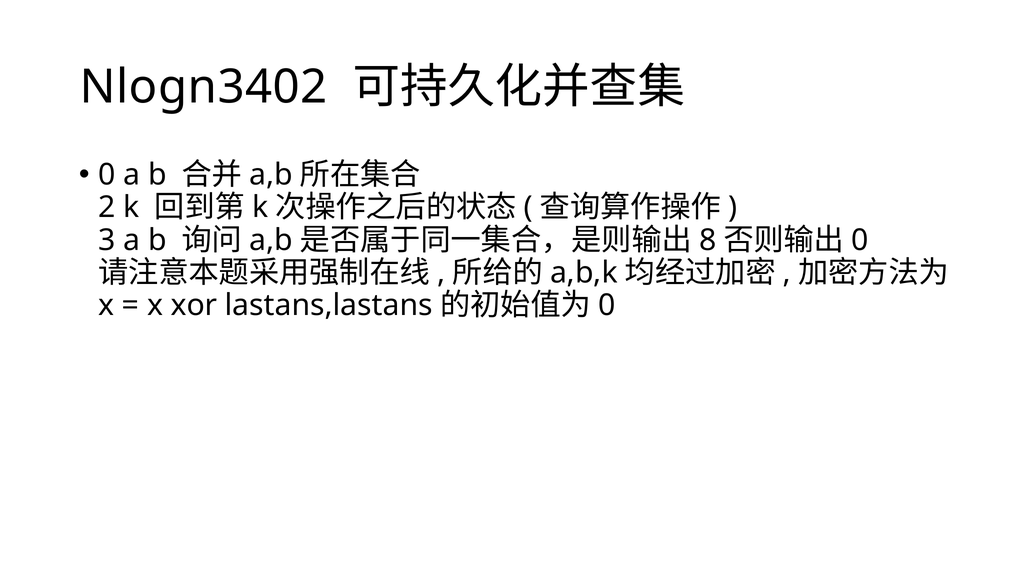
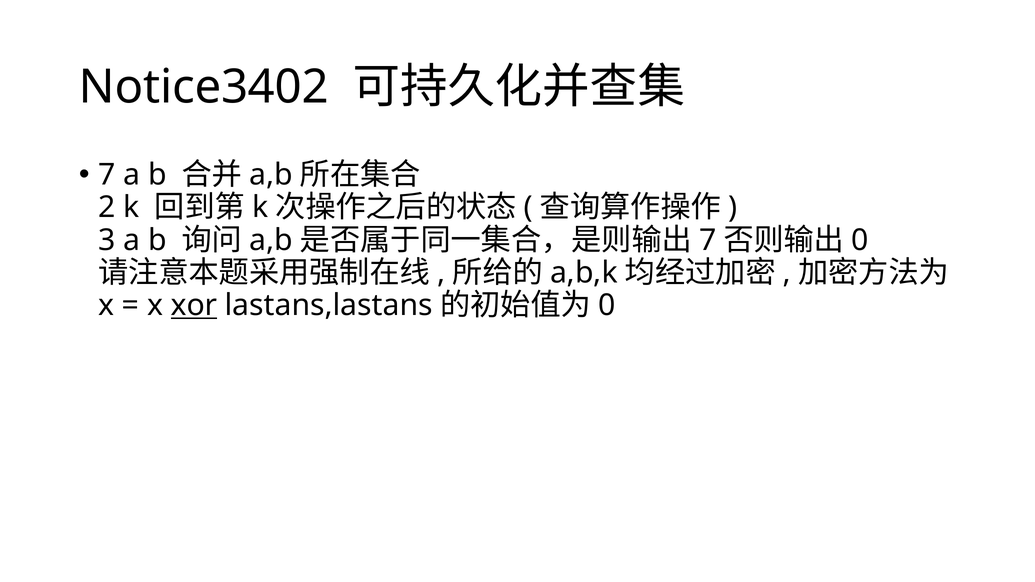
Nlogn3402: Nlogn3402 -> Notice3402
0 at (107, 175): 0 -> 7
8 at (708, 240): 8 -> 7
xor underline: none -> present
